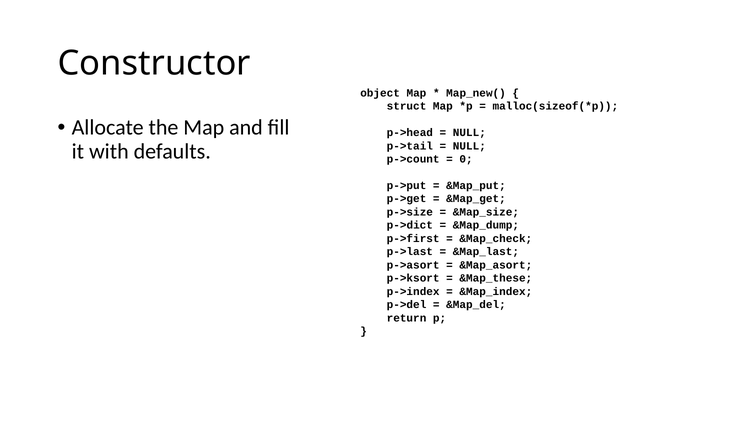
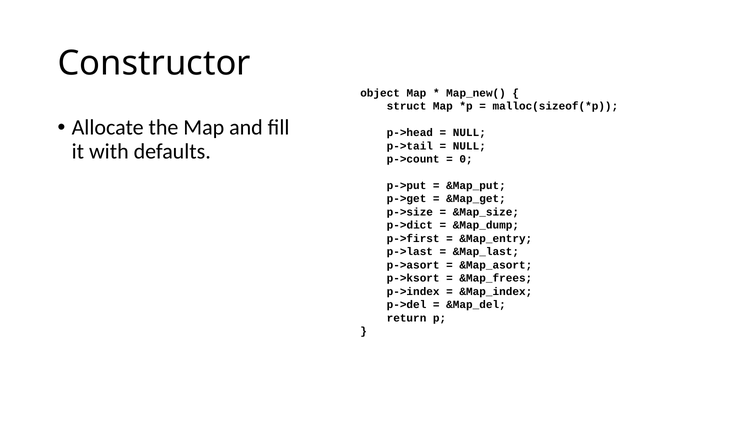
&Map_check: &Map_check -> &Map_entry
&Map_these: &Map_these -> &Map_frees
